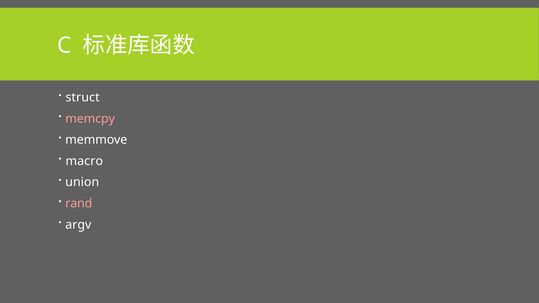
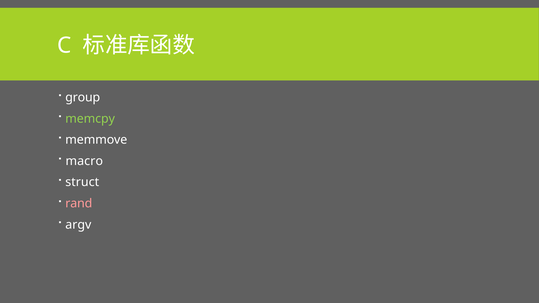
struct: struct -> group
memcpy colour: pink -> light green
union: union -> struct
